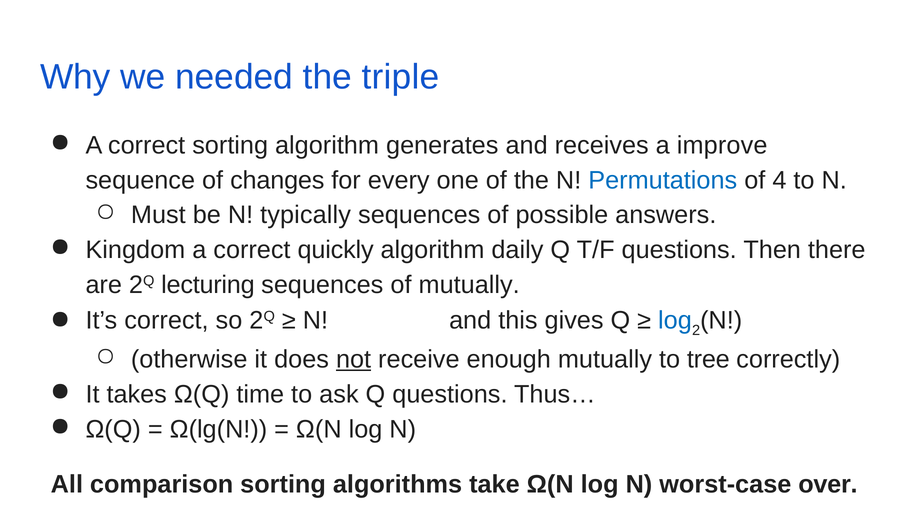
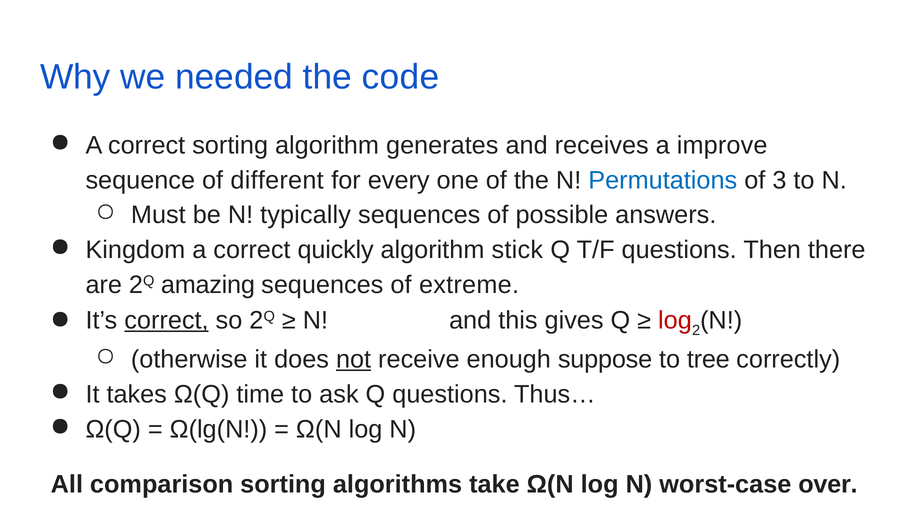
triple: triple -> code
changes: changes -> different
4: 4 -> 3
daily: daily -> stick
lecturing: lecturing -> amazing
of mutually: mutually -> extreme
correct at (166, 320) underline: none -> present
log at (675, 320) colour: blue -> red
enough mutually: mutually -> suppose
